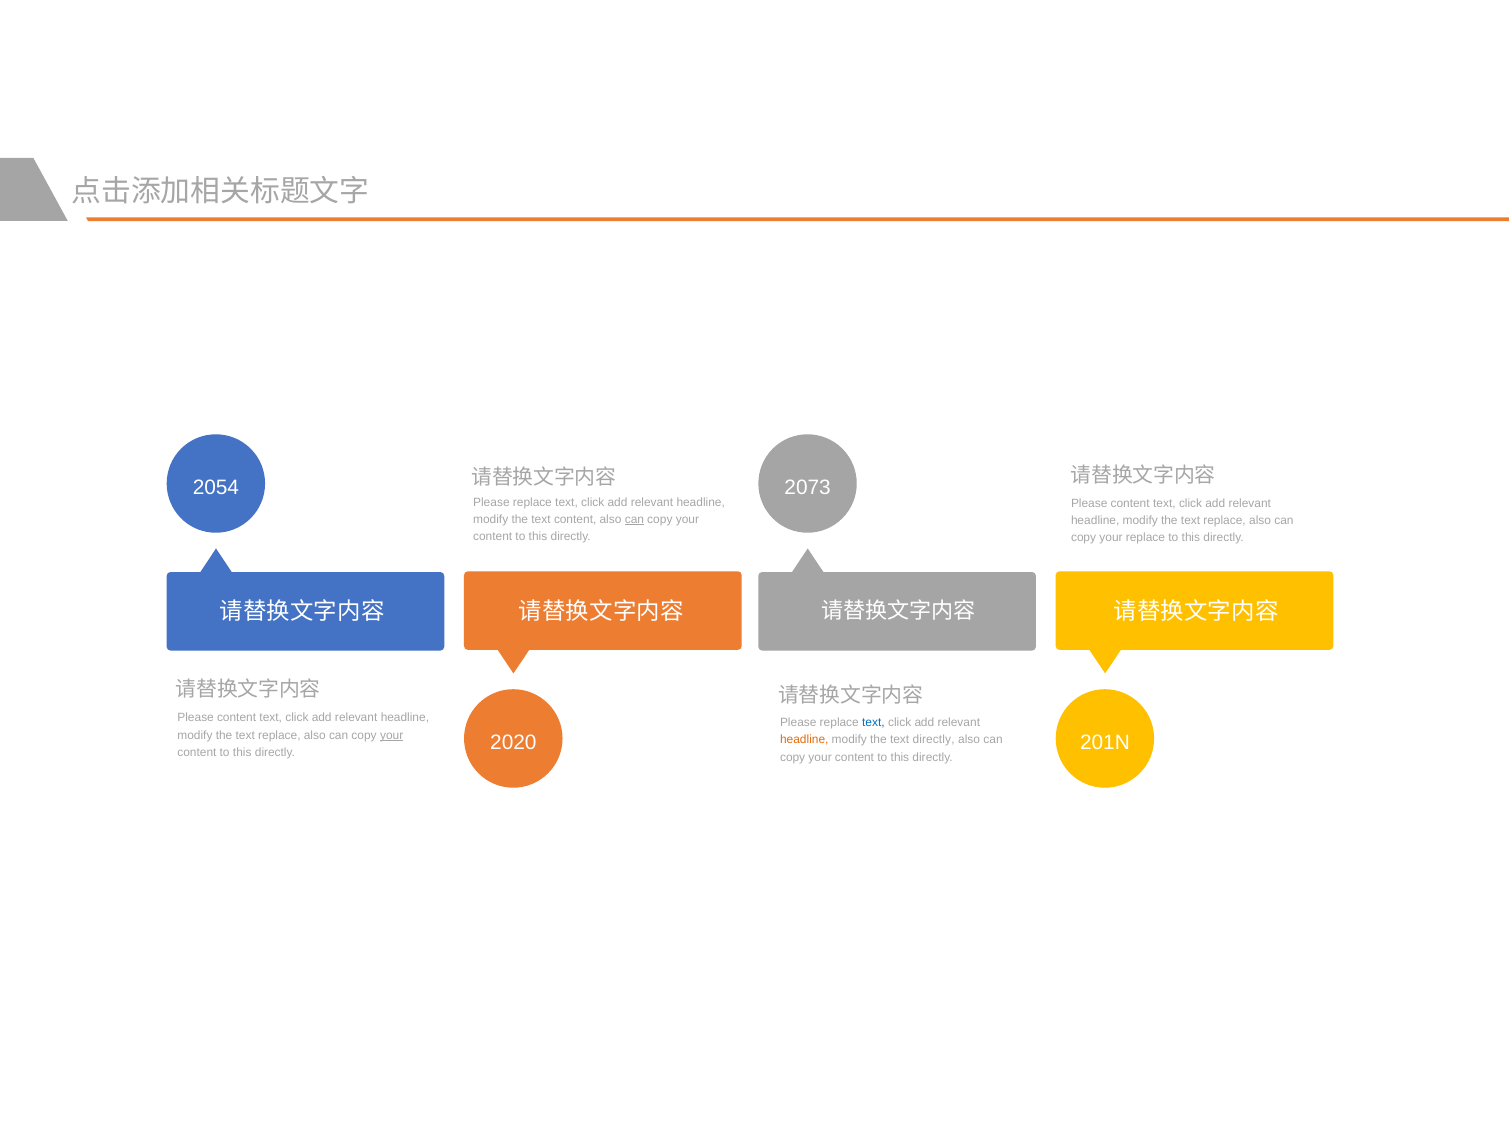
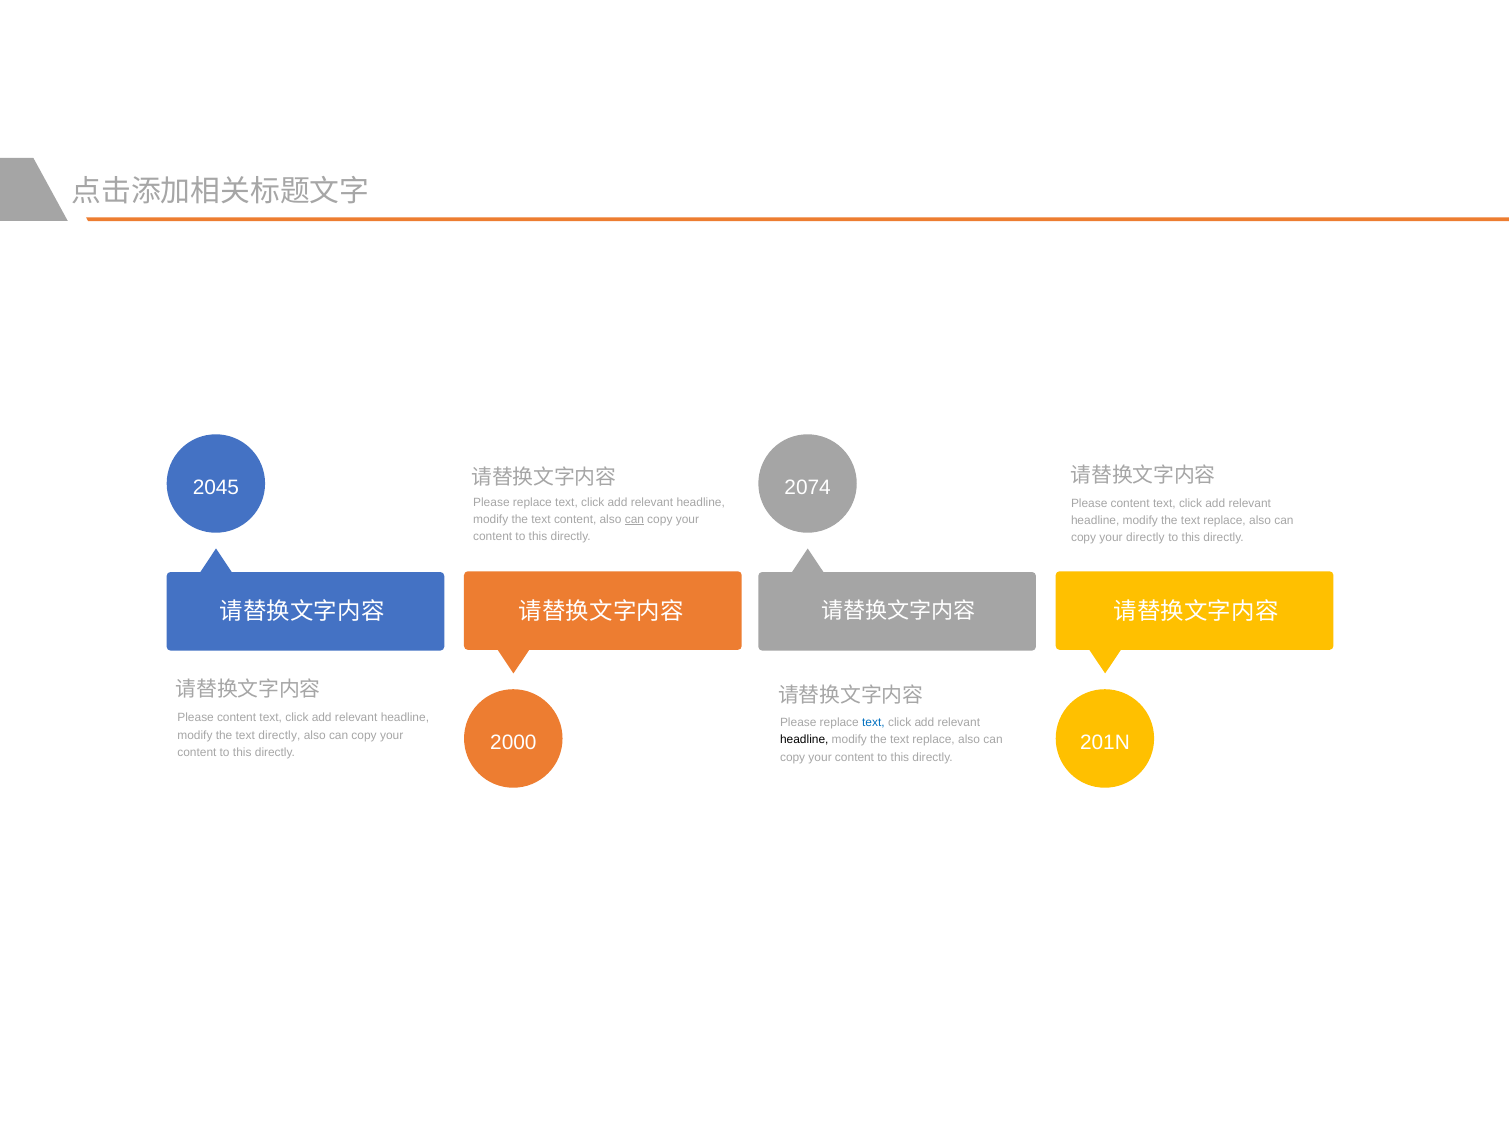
2054: 2054 -> 2045
2073: 2073 -> 2074
your replace: replace -> directly
replace at (279, 735): replace -> directly
your at (392, 735) underline: present -> none
2020: 2020 -> 2000
headline at (804, 740) colour: orange -> black
directly at (934, 740): directly -> replace
